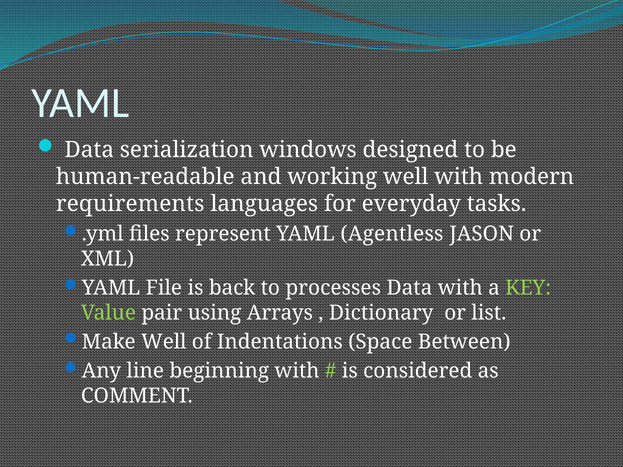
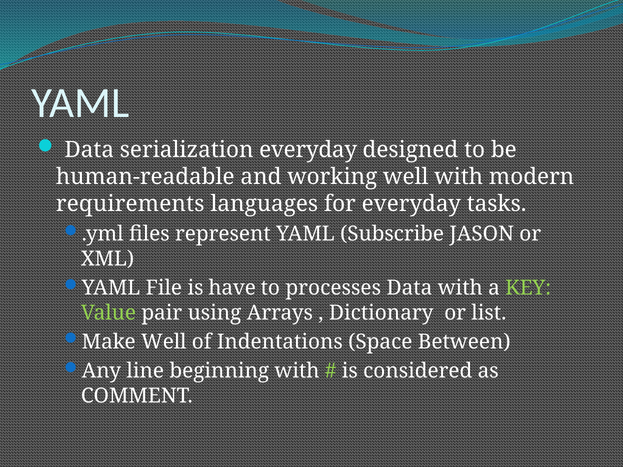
serialization windows: windows -> everyday
Agentless: Agentless -> Subscribe
back: back -> have
